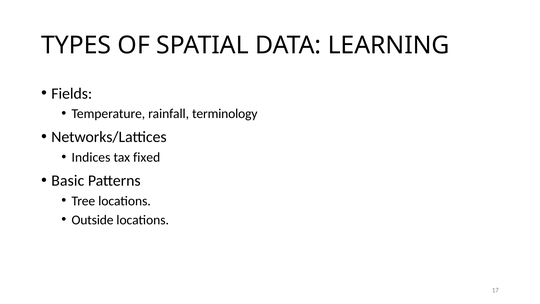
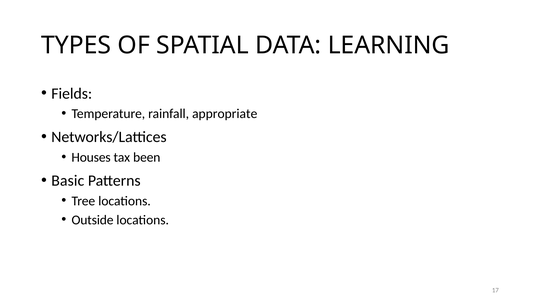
terminology: terminology -> appropriate
Indices: Indices -> Houses
fixed: fixed -> been
